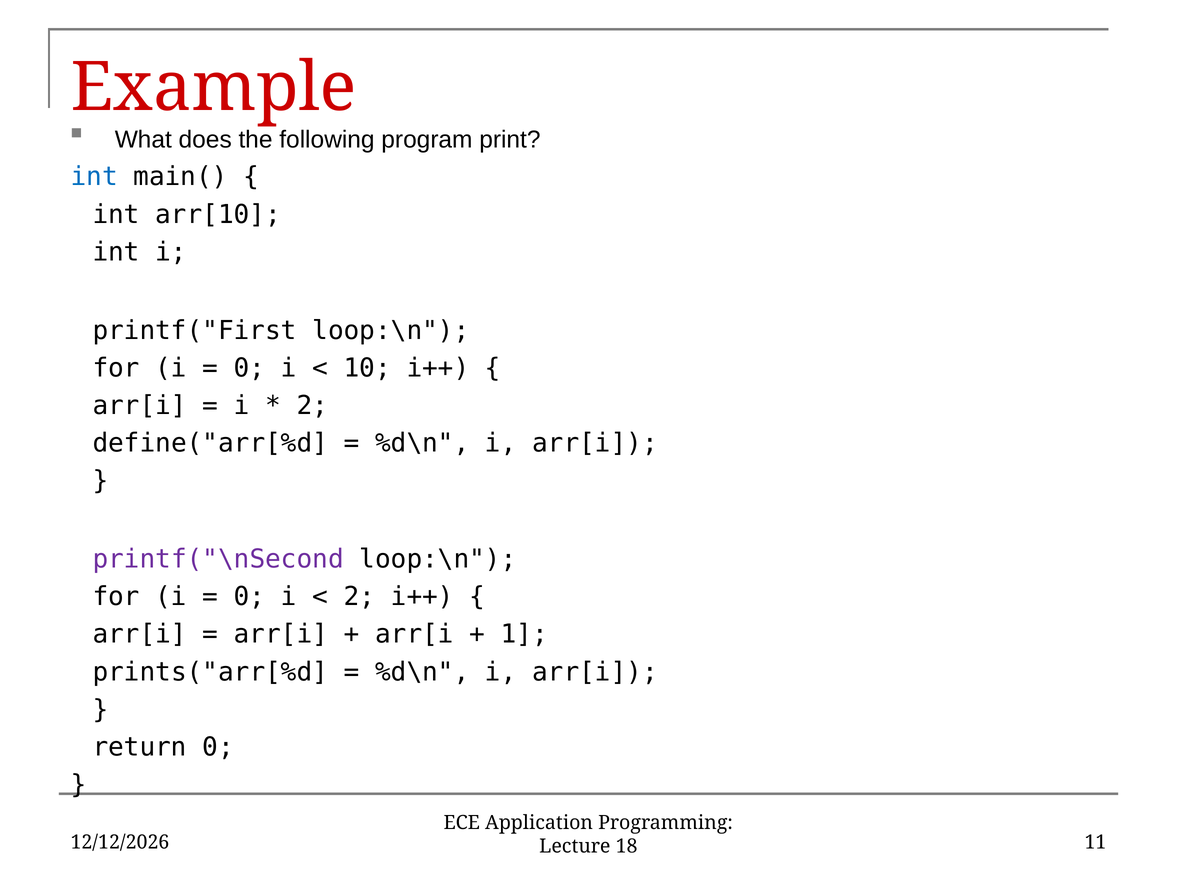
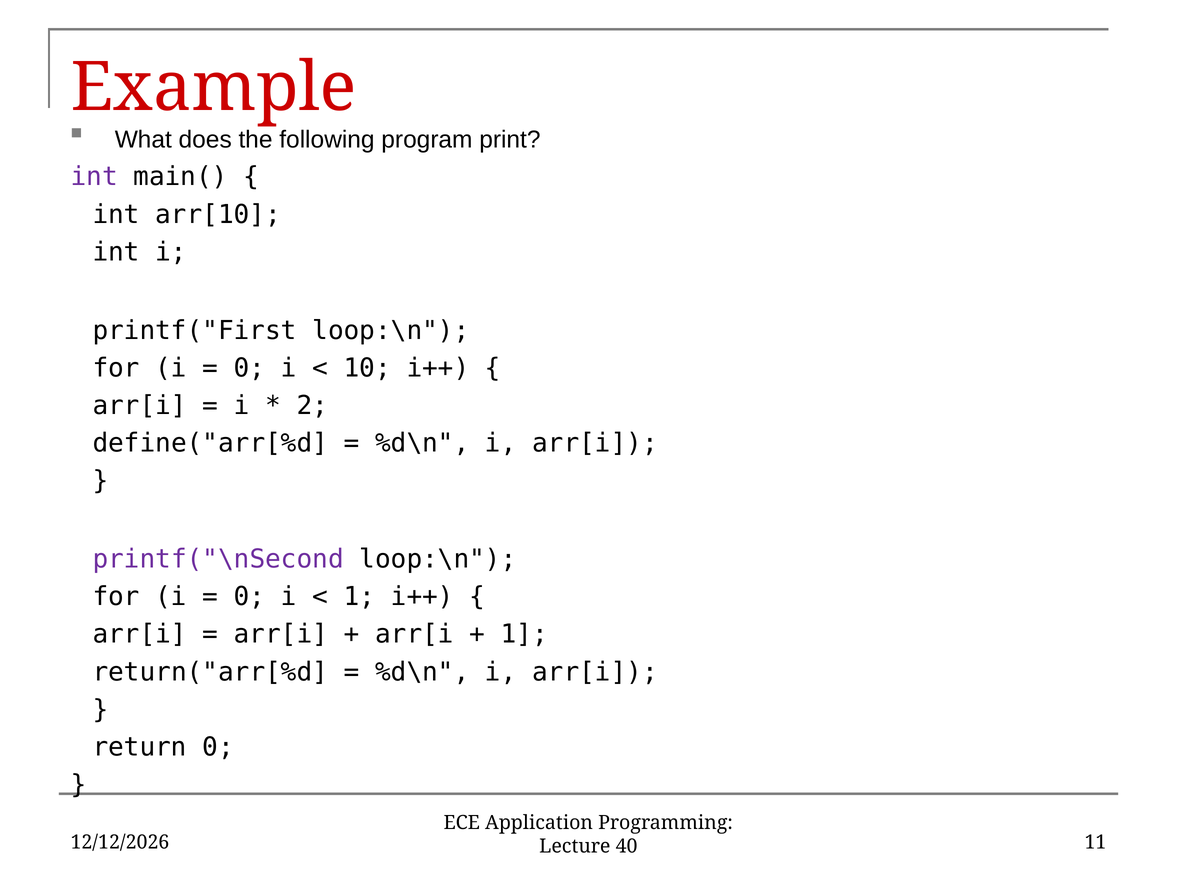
int at (94, 177) colour: blue -> purple
2 at (359, 597): 2 -> 1
prints("arr[%d: prints("arr[%d -> return("arr[%d
18: 18 -> 40
